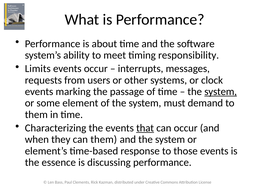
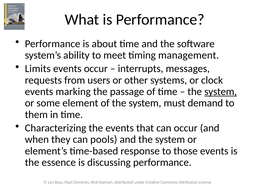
responsibility: responsibility -> management
that underline: present -> none
can them: them -> pools
